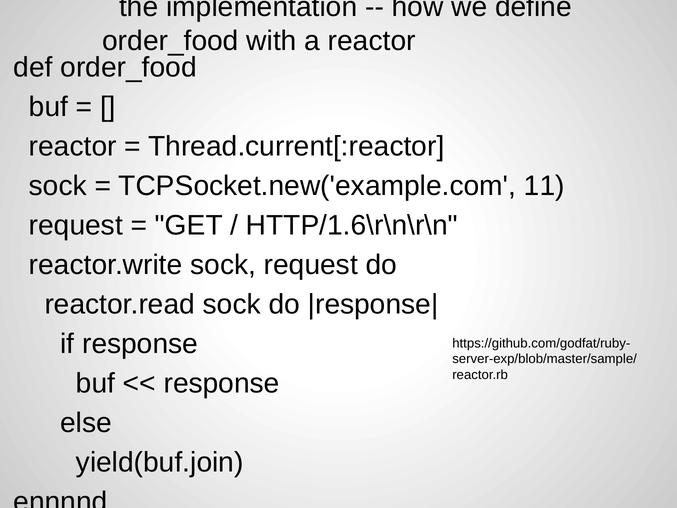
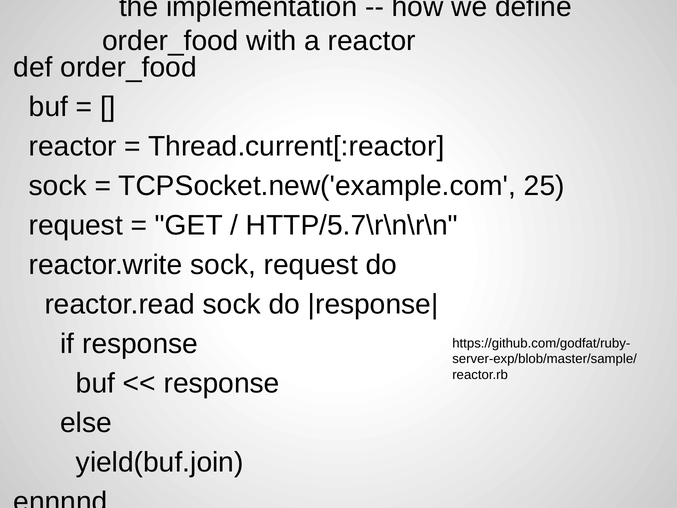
11: 11 -> 25
HTTP/1.6\r\n\r\n: HTTP/1.6\r\n\r\n -> HTTP/5.7\r\n\r\n
